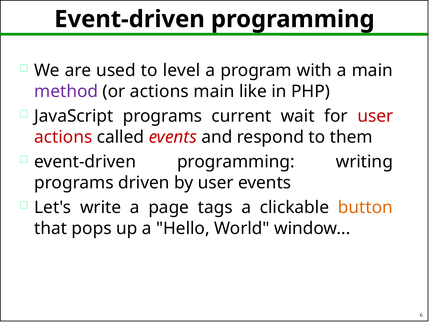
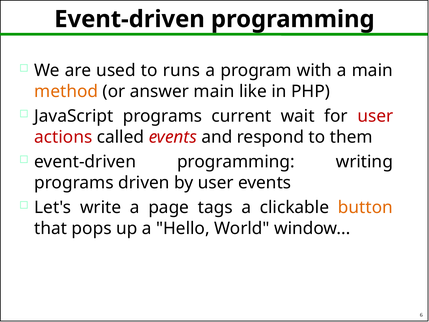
level: level -> runs
method colour: purple -> orange
or actions: actions -> answer
